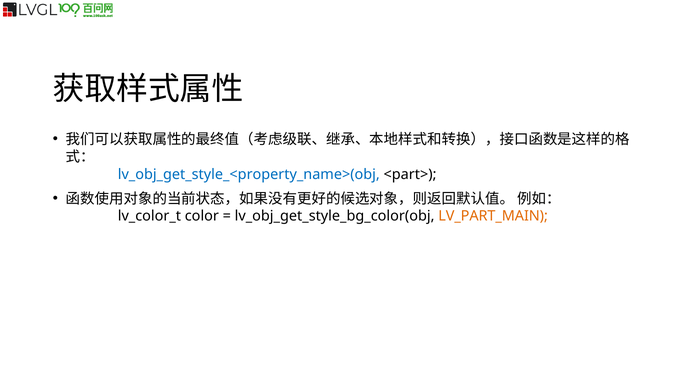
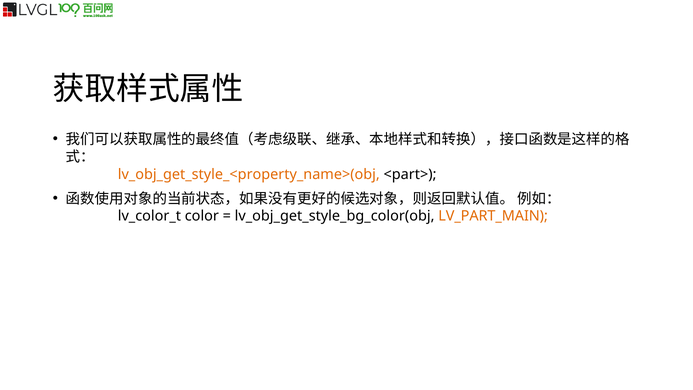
lv_obj_get_style_<property_name>(obj colour: blue -> orange
